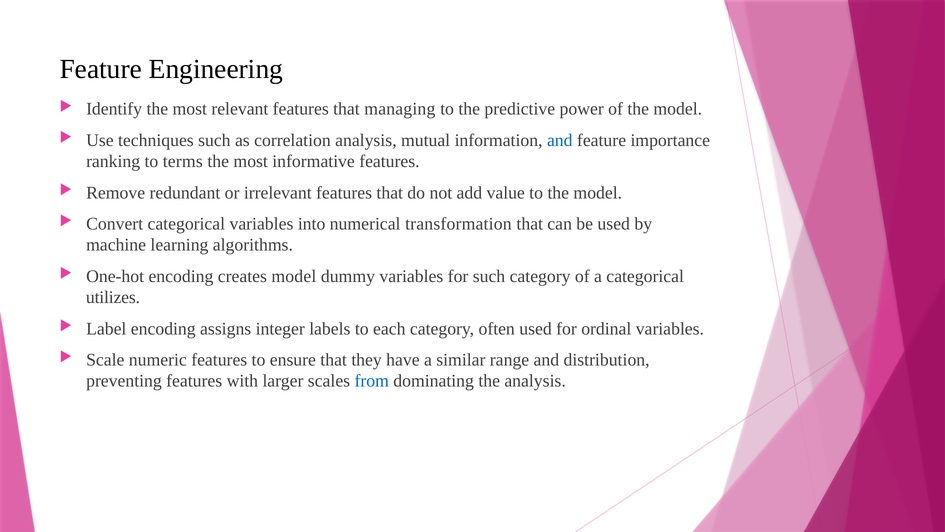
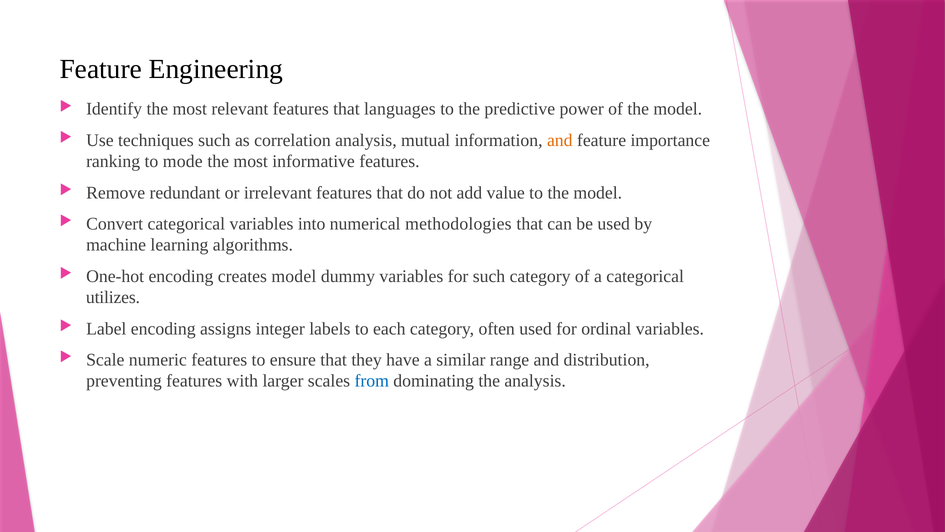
managing: managing -> languages
and at (560, 140) colour: blue -> orange
terms: terms -> mode
transformation: transformation -> methodologies
